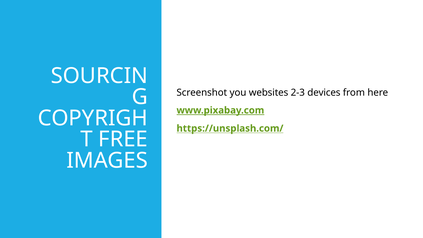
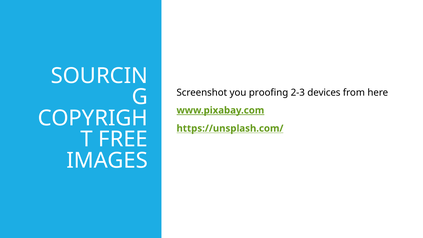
websites: websites -> proofing
